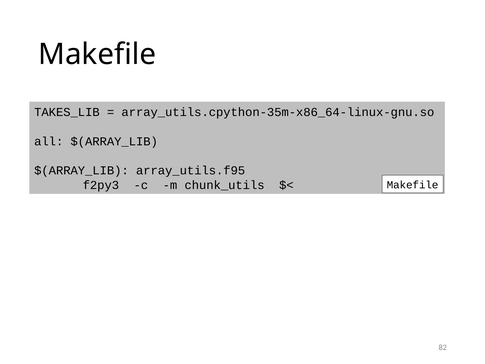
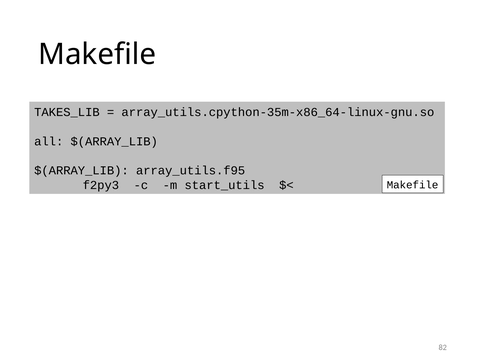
chunk_utils: chunk_utils -> start_utils
